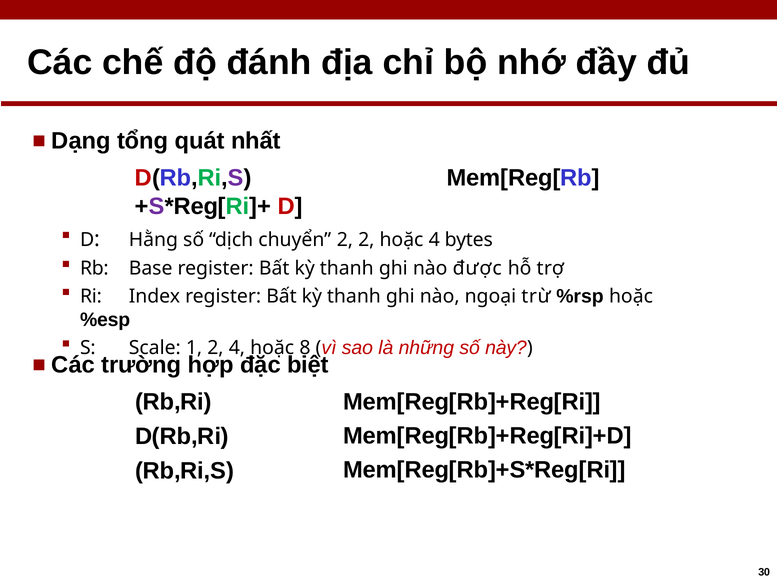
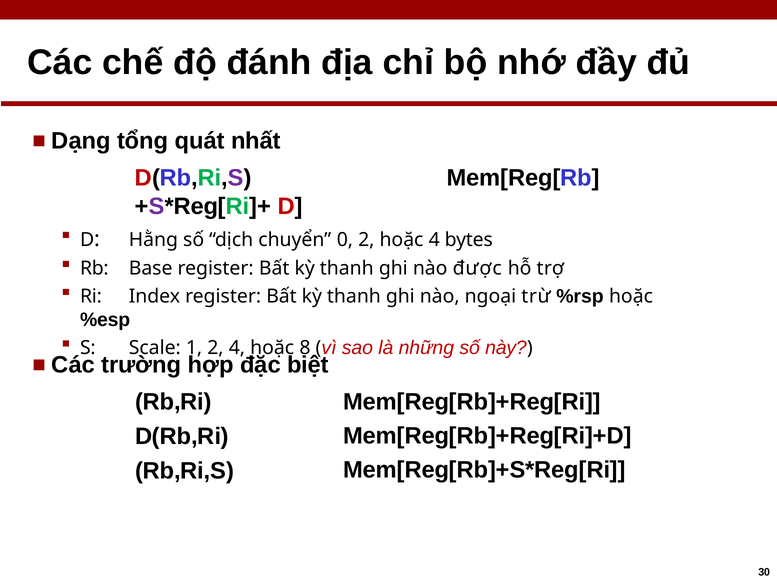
chuyển 2: 2 -> 0
